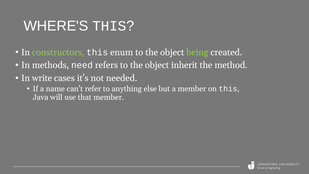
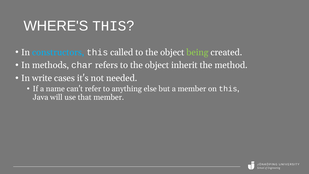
constructors colour: light green -> light blue
enum: enum -> called
need: need -> char
